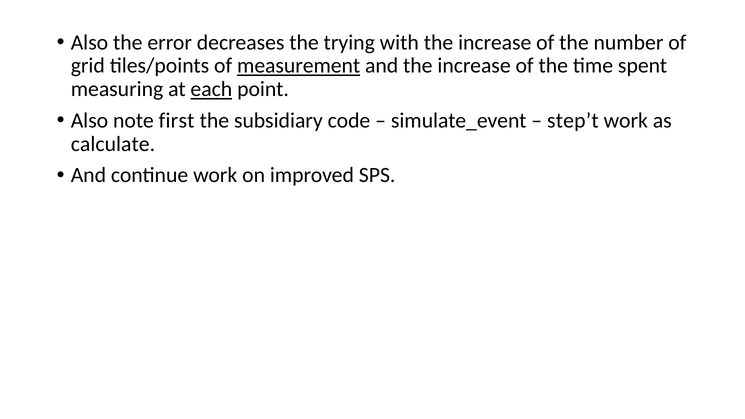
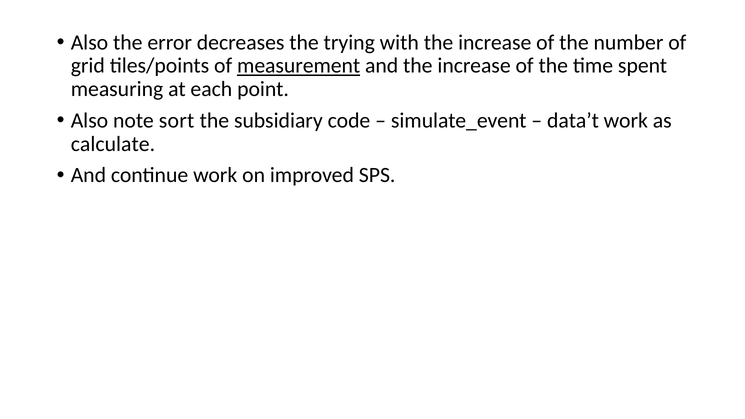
each underline: present -> none
first: first -> sort
step’t: step’t -> data’t
